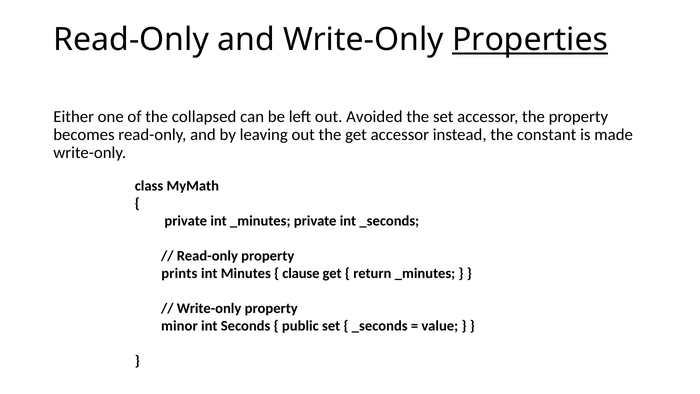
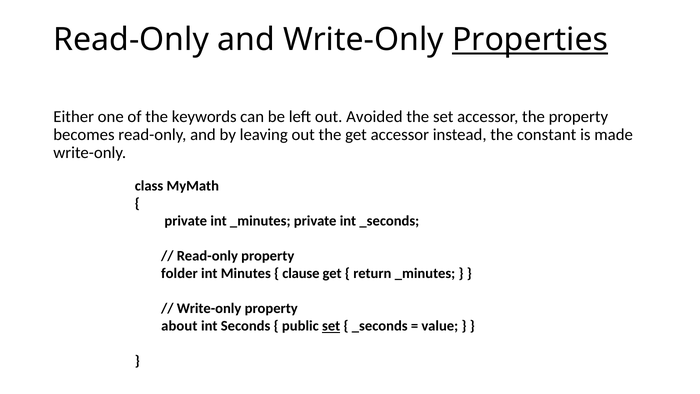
collapsed: collapsed -> keywords
prints: prints -> folder
minor: minor -> about
set at (331, 326) underline: none -> present
